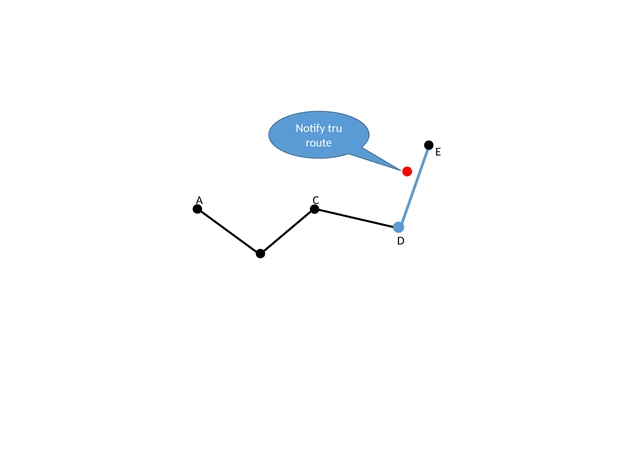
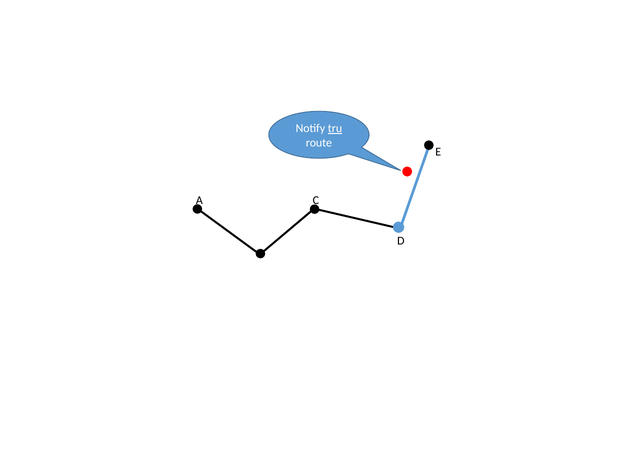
tru underline: none -> present
